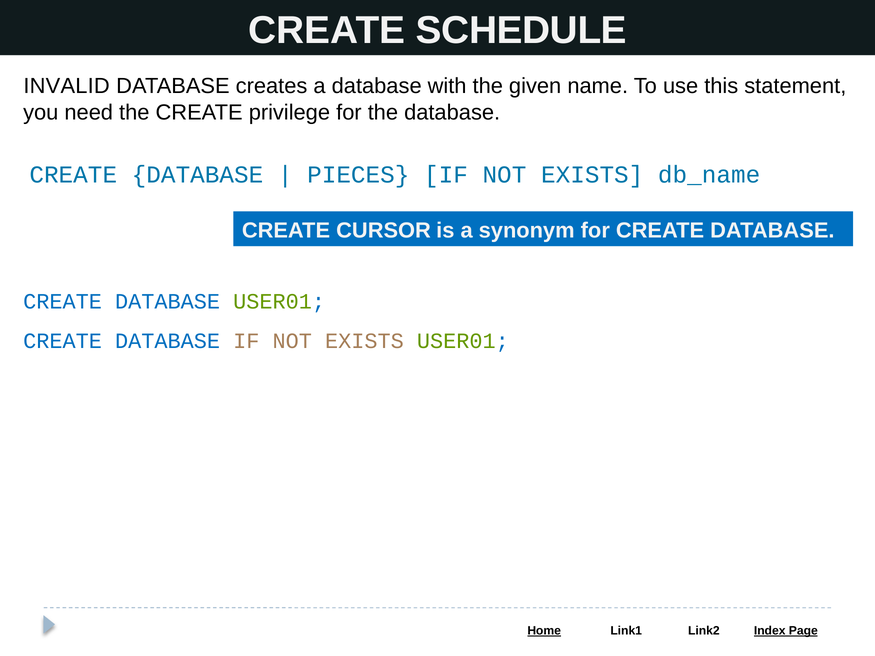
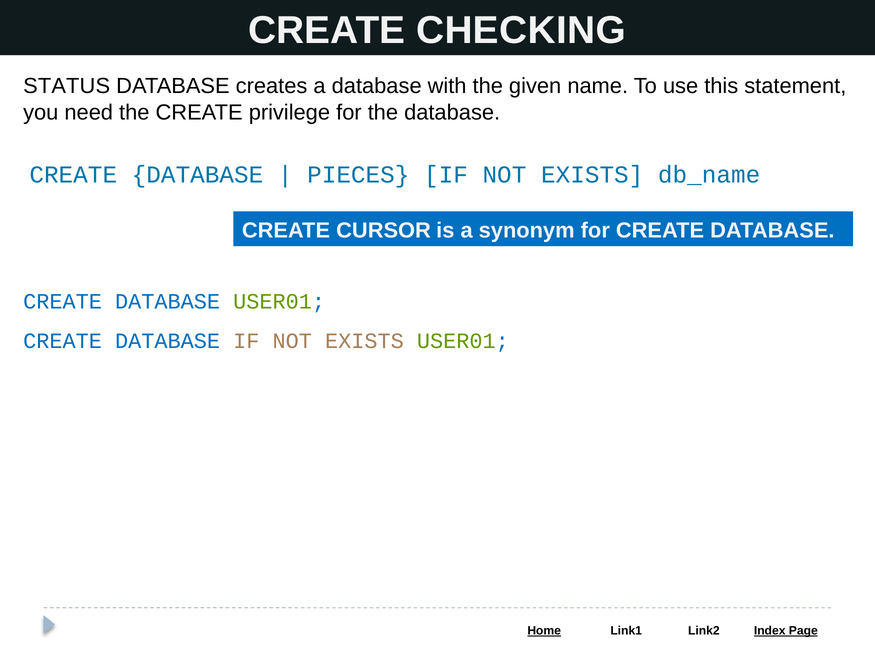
SCHEDULE: SCHEDULE -> CHECKING
INVALID: INVALID -> STATUS
